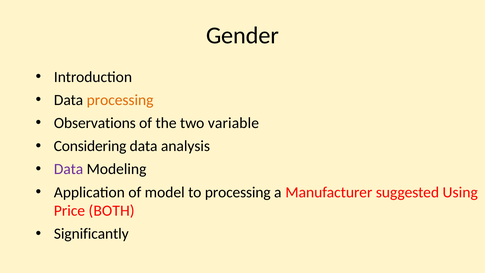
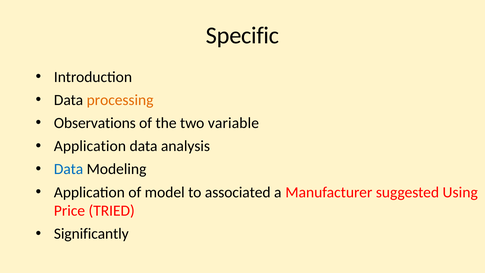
Gender: Gender -> Specific
Considering at (90, 146): Considering -> Application
Data at (69, 169) colour: purple -> blue
to processing: processing -> associated
BOTH: BOTH -> TRIED
